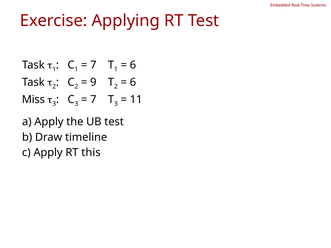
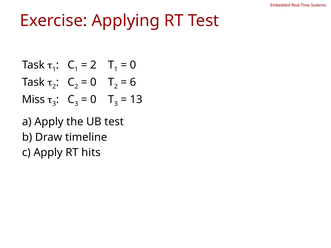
7 at (93, 65): 7 -> 2
6 at (133, 65): 6 -> 0
9 at (93, 82): 9 -> 0
7 at (93, 99): 7 -> 0
11: 11 -> 13
this: this -> hits
